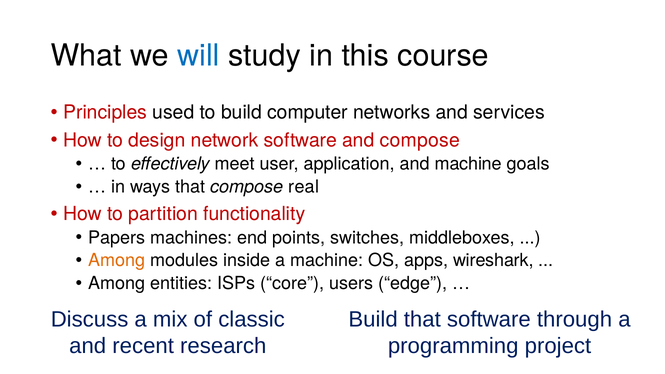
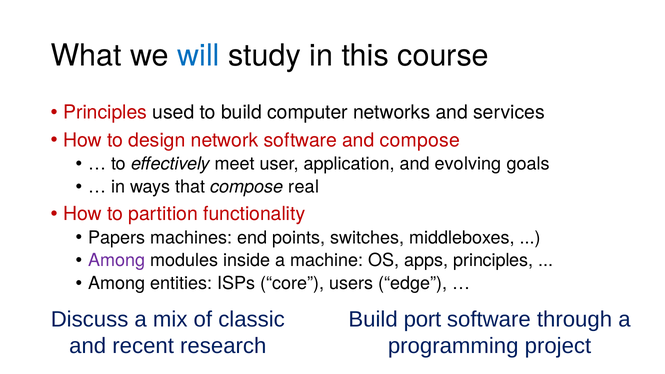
and machine: machine -> evolving
Among at (117, 261) colour: orange -> purple
apps wireshark: wireshark -> principles
Build that: that -> port
